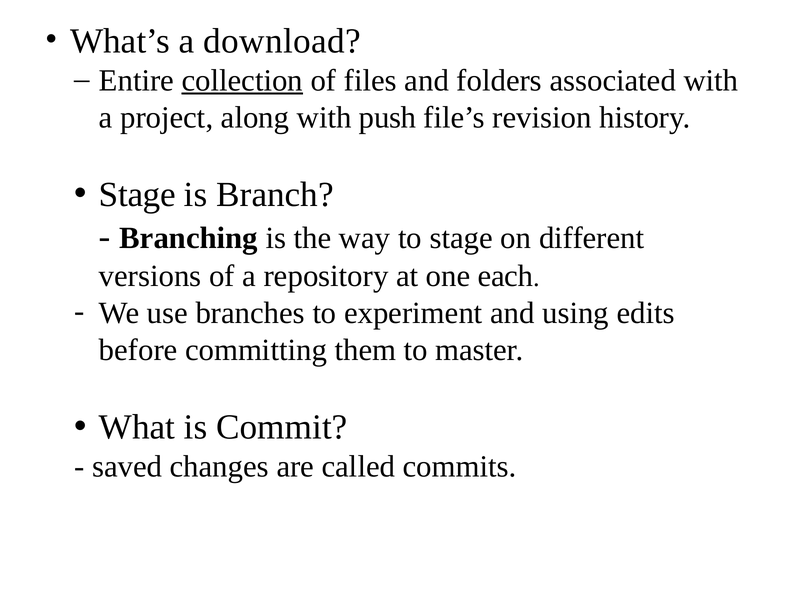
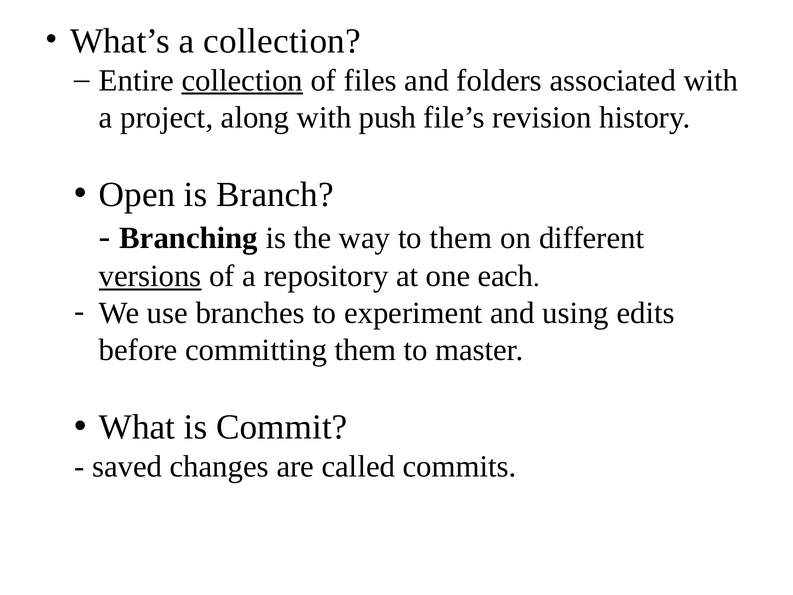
a download: download -> collection
Stage at (137, 194): Stage -> Open
to stage: stage -> them
versions underline: none -> present
